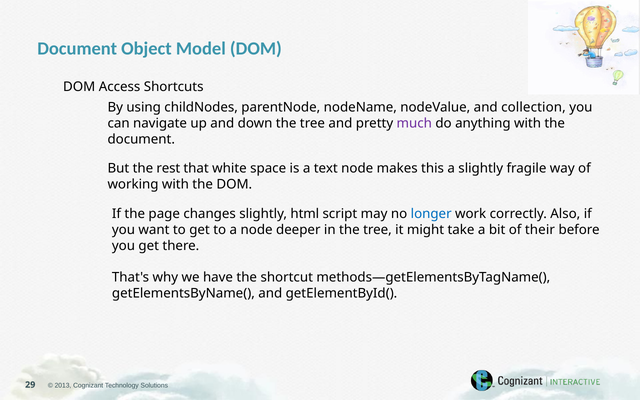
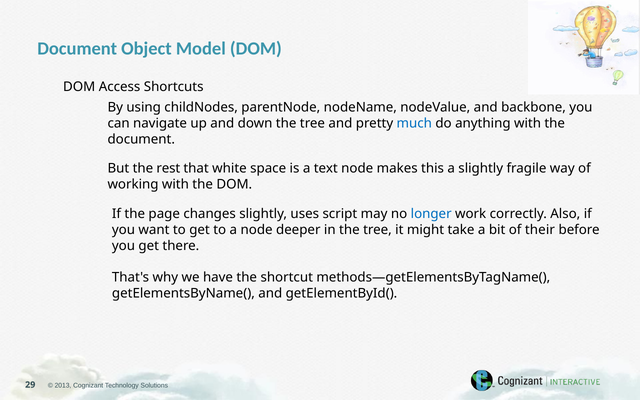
collection: collection -> backbone
much colour: purple -> blue
html: html -> uses
